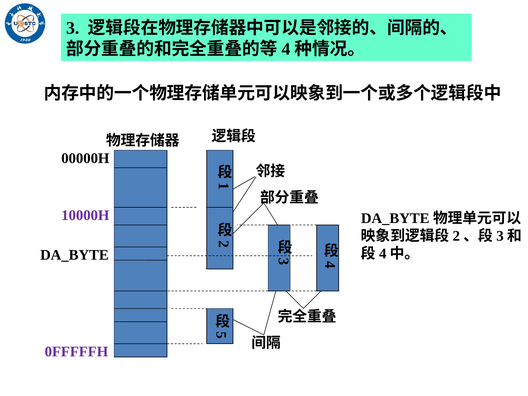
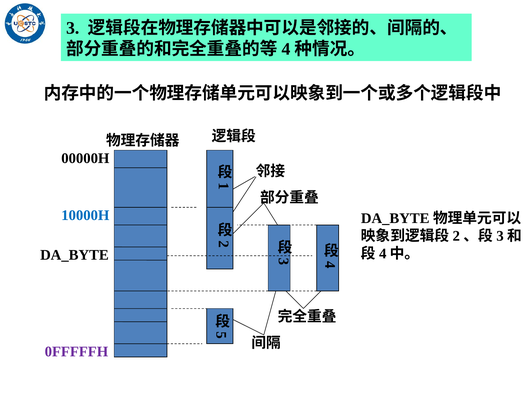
10000H colour: purple -> blue
